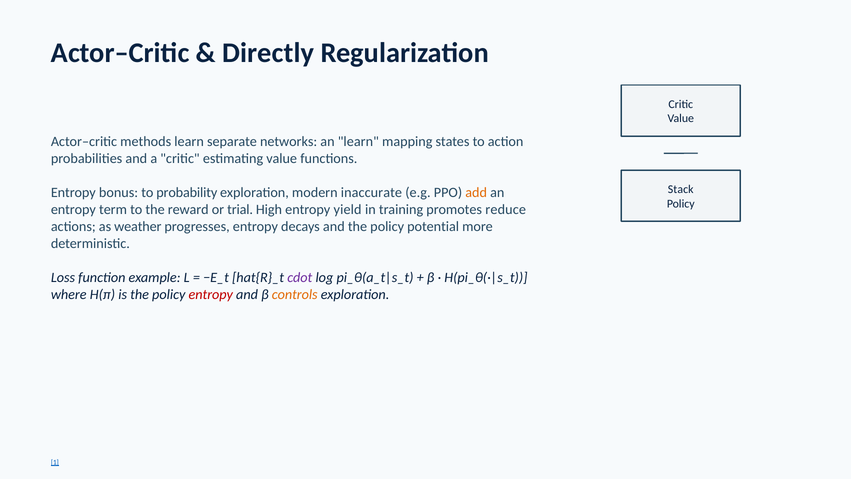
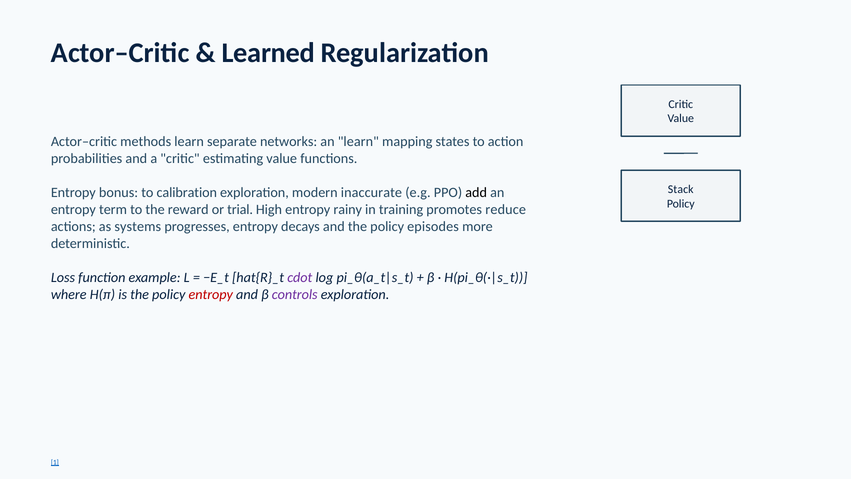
Directly: Directly -> Learned
probability: probability -> calibration
add colour: orange -> black
yield: yield -> rainy
weather: weather -> systems
potential: potential -> episodes
controls colour: orange -> purple
